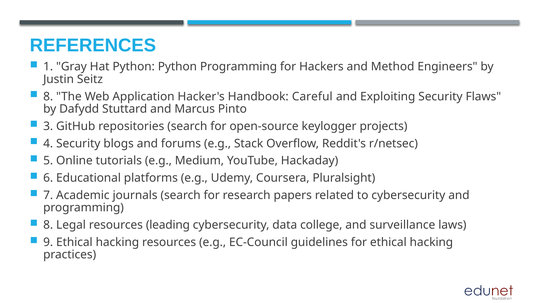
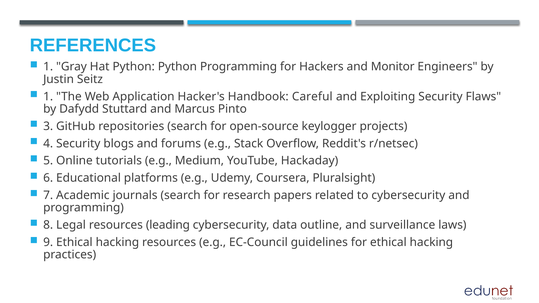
Method: Method -> Monitor
8 at (48, 97): 8 -> 1
college: college -> outline
